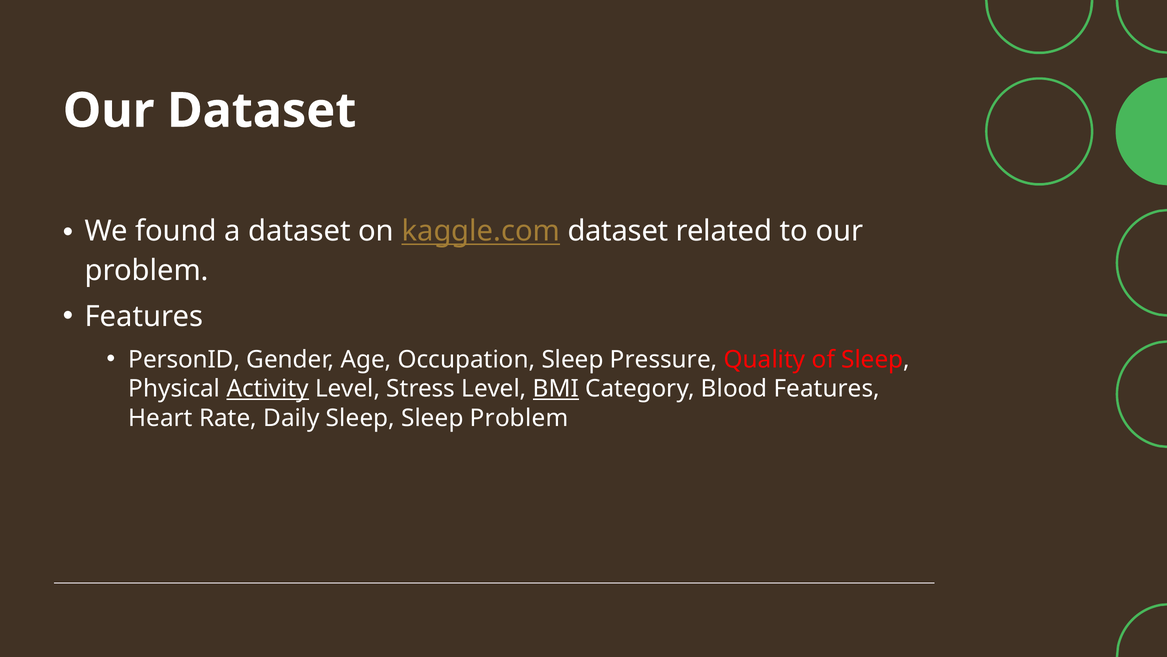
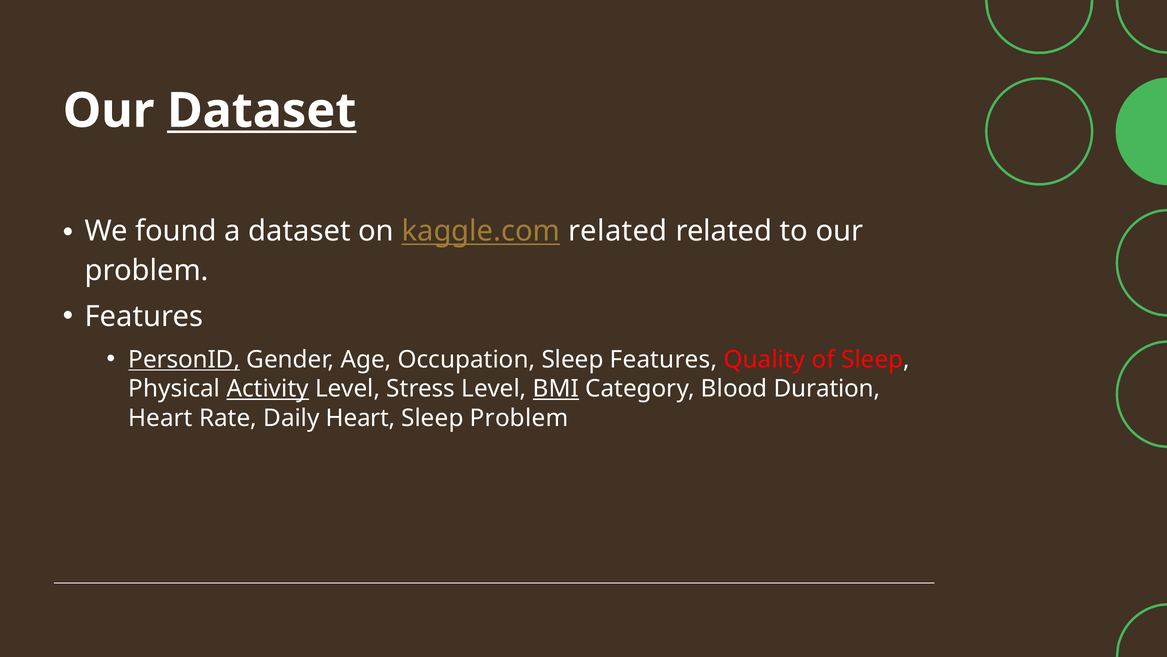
Dataset at (262, 111) underline: none -> present
kaggle.com dataset: dataset -> related
PersonID underline: none -> present
Sleep Pressure: Pressure -> Features
Blood Features: Features -> Duration
Daily Sleep: Sleep -> Heart
